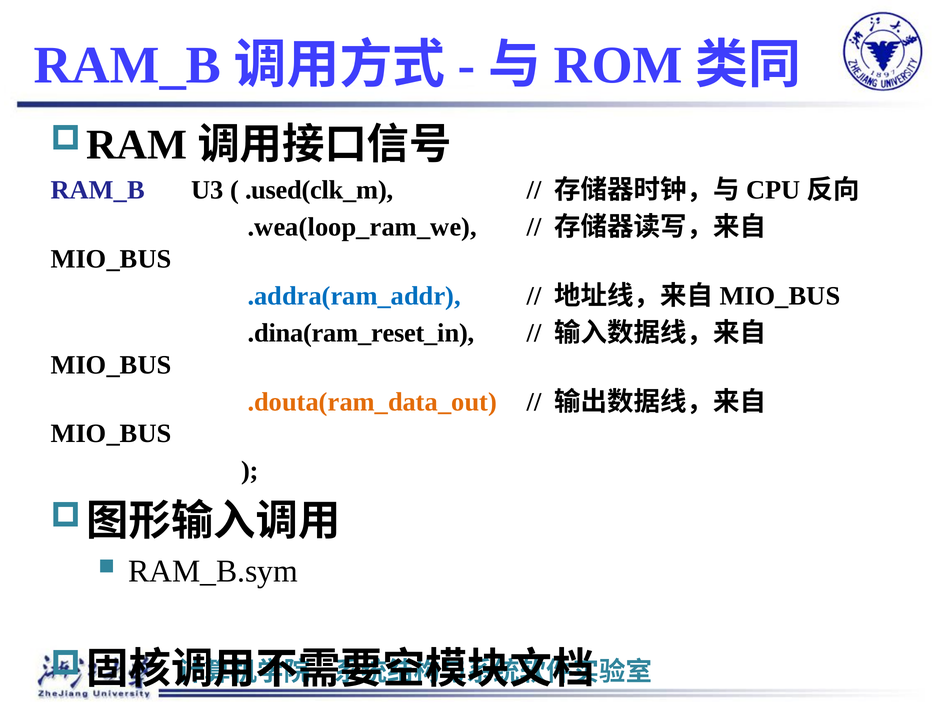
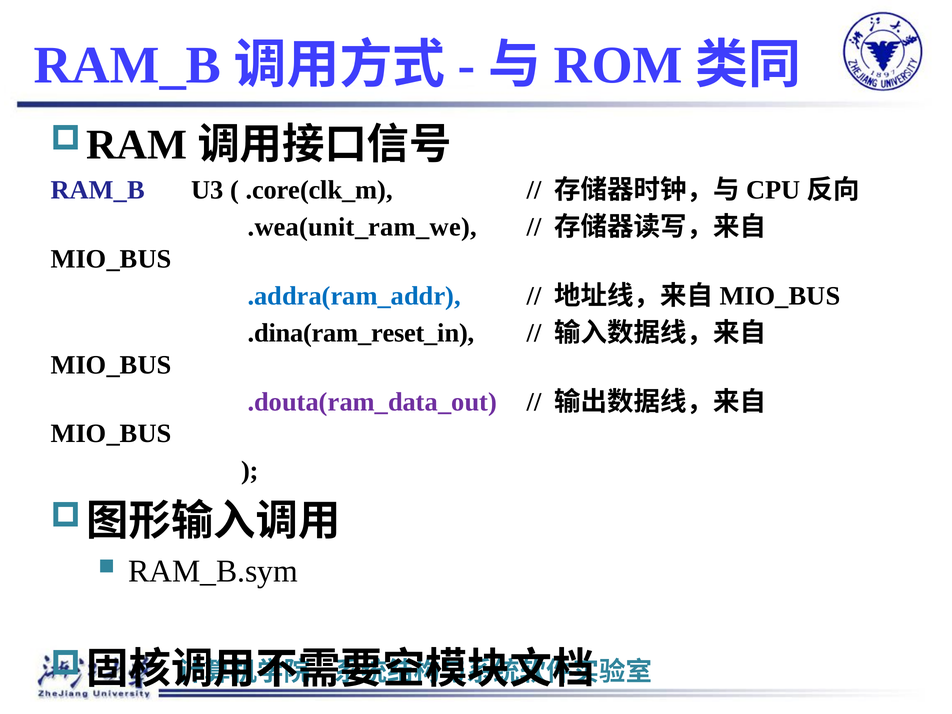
.used(clk_m: .used(clk_m -> .core(clk_m
.wea(loop_ram_we: .wea(loop_ram_we -> .wea(unit_ram_we
.douta(ram_data_out colour: orange -> purple
